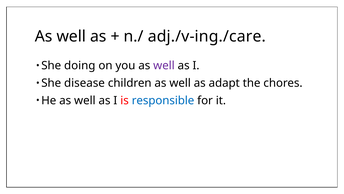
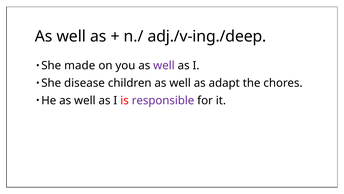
adj./v-ing./care: adj./v-ing./care -> adj./v-ing./deep
doing: doing -> made
responsible colour: blue -> purple
